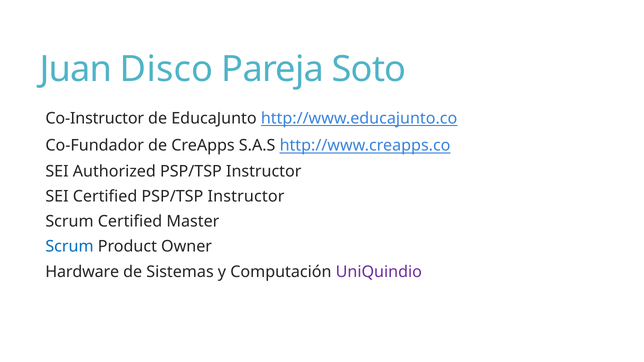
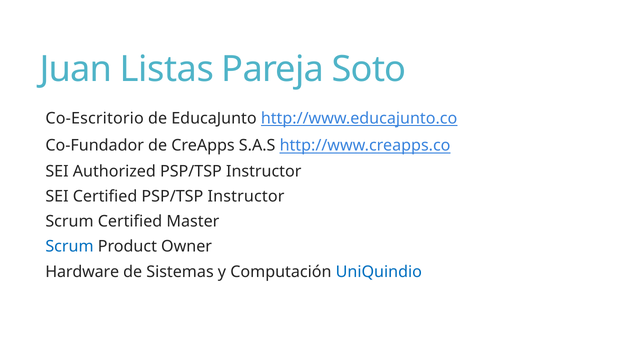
Disco: Disco -> Listas
Co-Instructor: Co-Instructor -> Co-Escritorio
UniQuindio colour: purple -> blue
